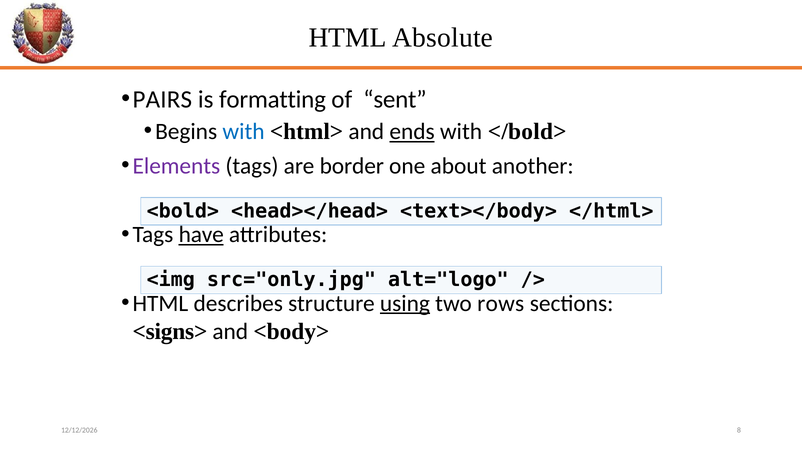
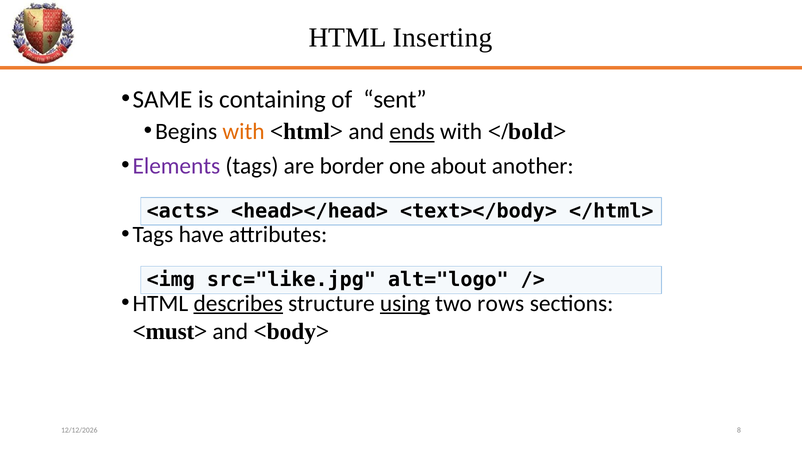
Absolute: Absolute -> Inserting
PAIRS: PAIRS -> SAME
formatting: formatting -> containing
with at (244, 132) colour: blue -> orange
<bold>: <bold> -> <acts>
have underline: present -> none
src="only.jpg: src="only.jpg -> src="like.jpg
describes underline: none -> present
<signs>: <signs> -> <must>
